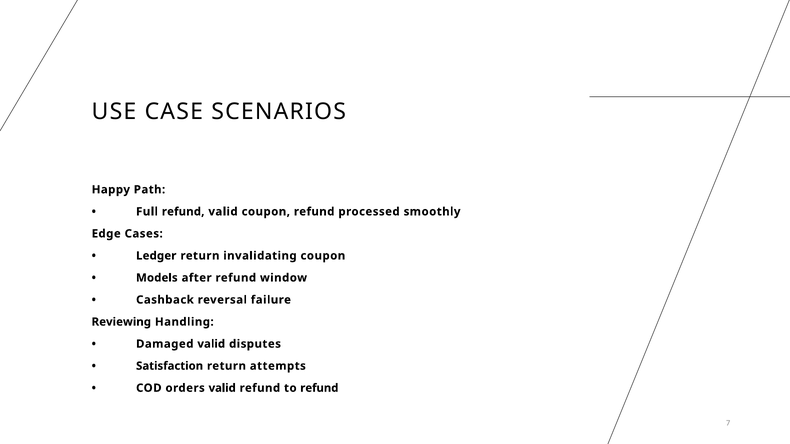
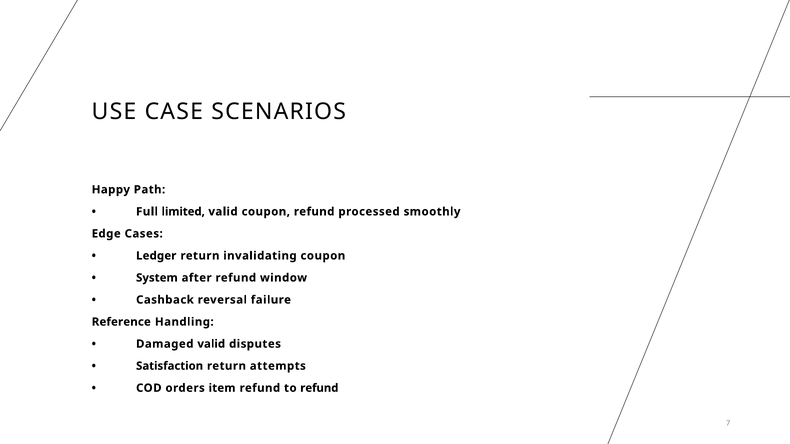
Full refund: refund -> limited
Models: Models -> System
Reviewing: Reviewing -> Reference
orders valid: valid -> item
